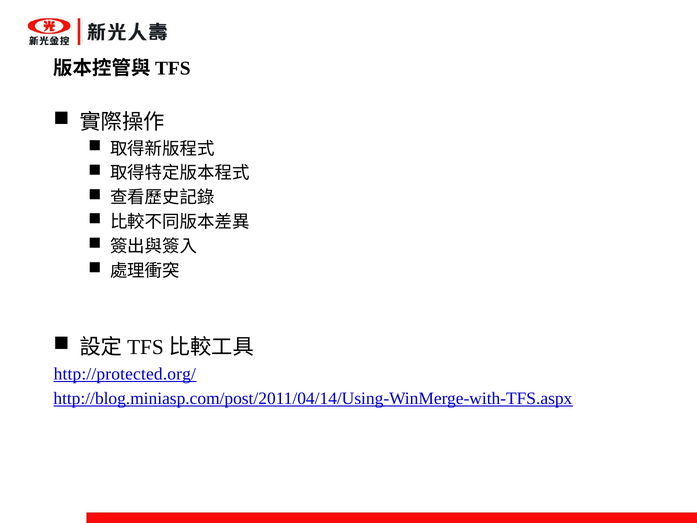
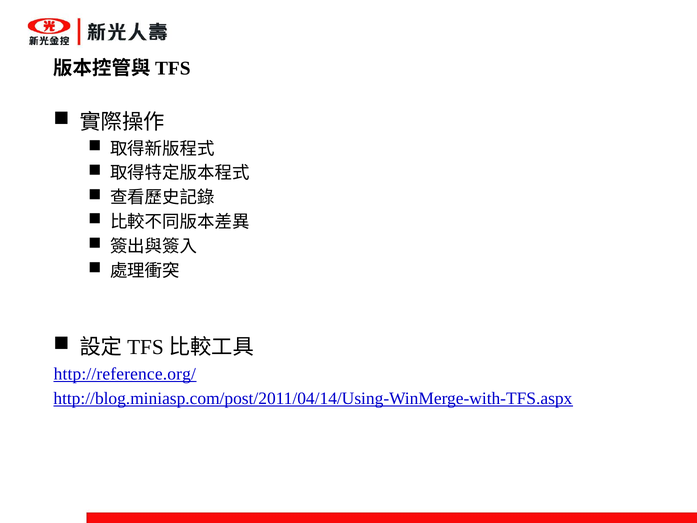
http://protected.org/: http://protected.org/ -> http://reference.org/
